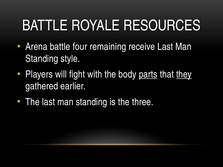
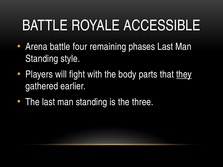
RESOURCES: RESOURCES -> ACCESSIBLE
receive: receive -> phases
parts underline: present -> none
